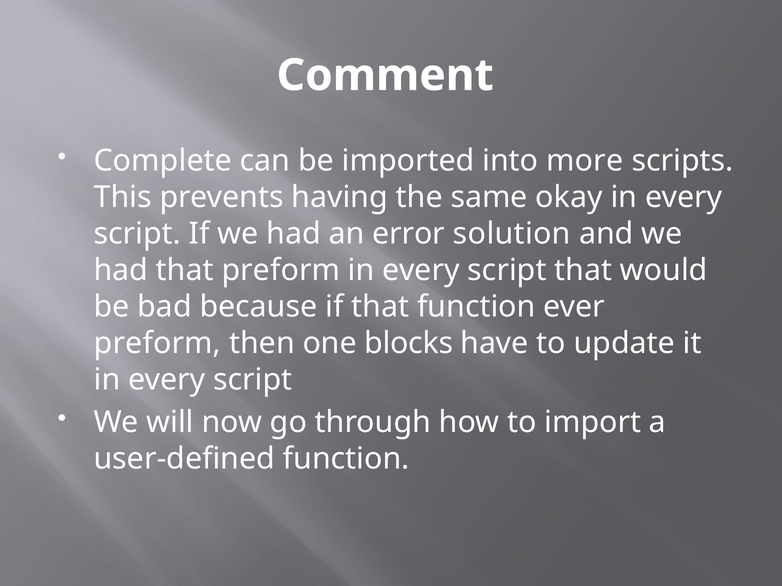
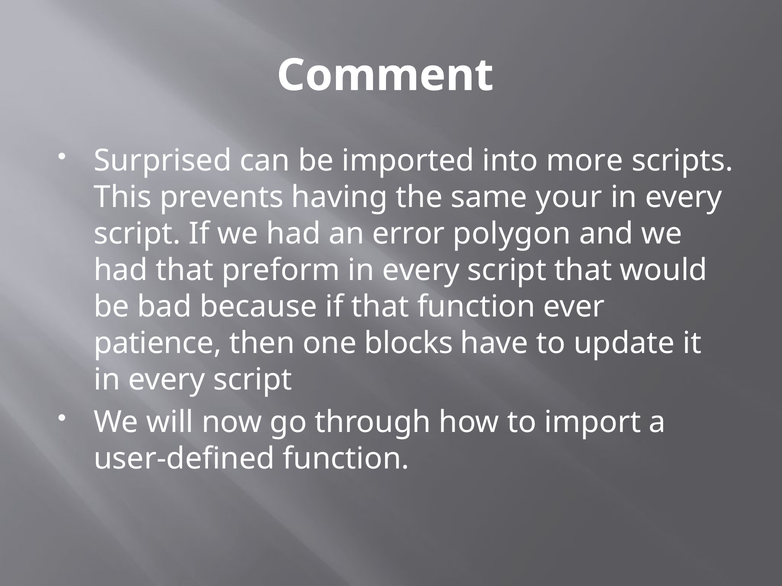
Complete: Complete -> Surprised
okay: okay -> your
solution: solution -> polygon
preform at (157, 344): preform -> patience
